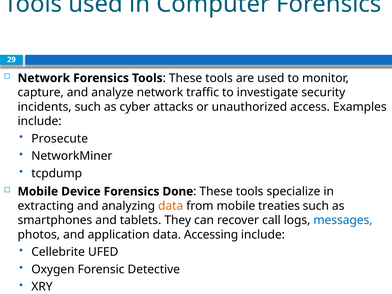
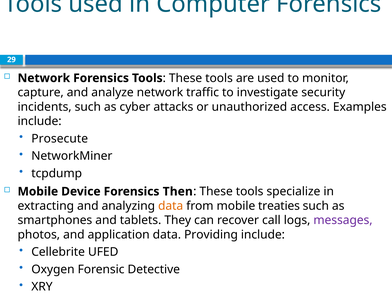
Done: Done -> Then
messages colour: blue -> purple
Accessing: Accessing -> Providing
